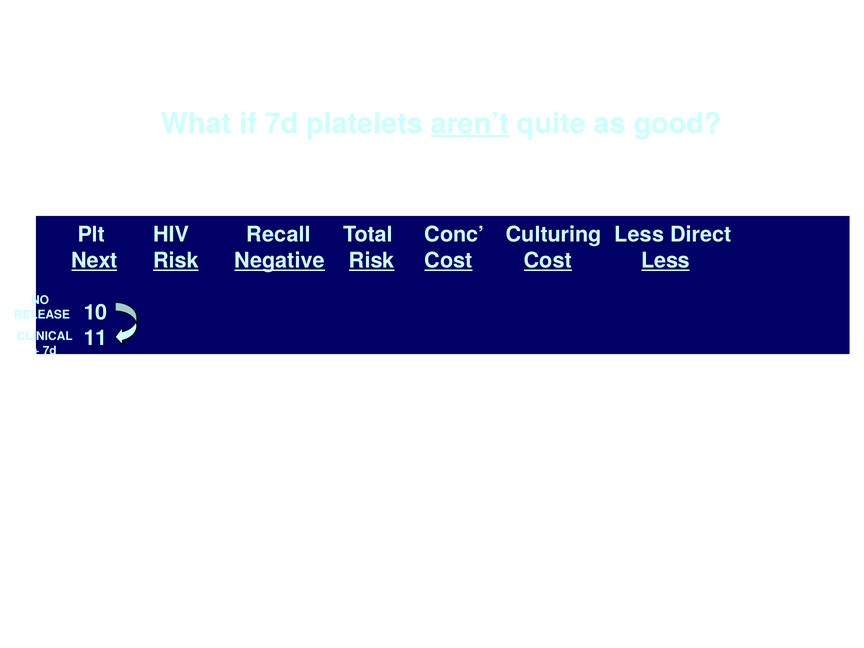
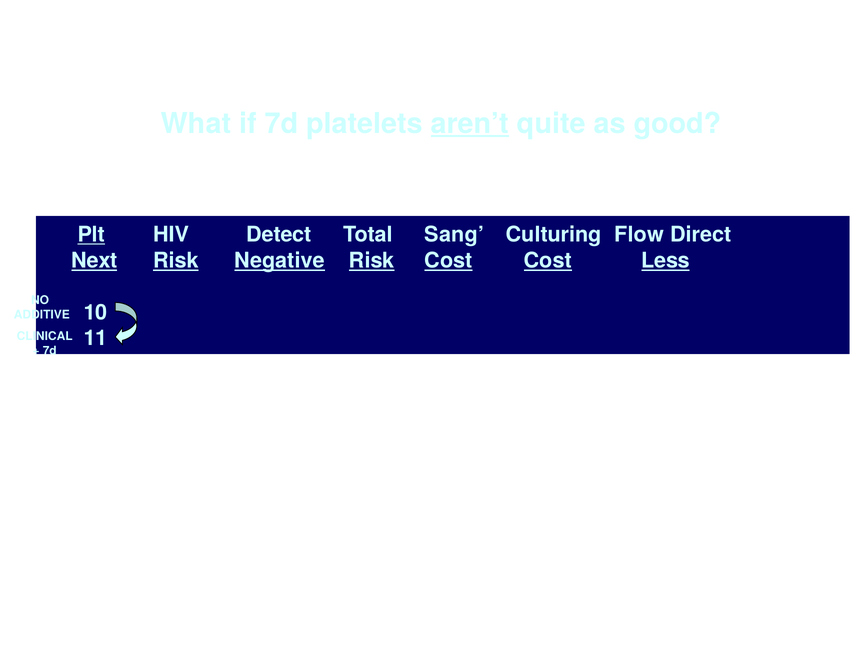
Plt underline: none -> present
Recall: Recall -> Detect
Conc: Conc -> Sang
Culturing Less: Less -> Flow
RELEASE: RELEASE -> ADDITIVE
